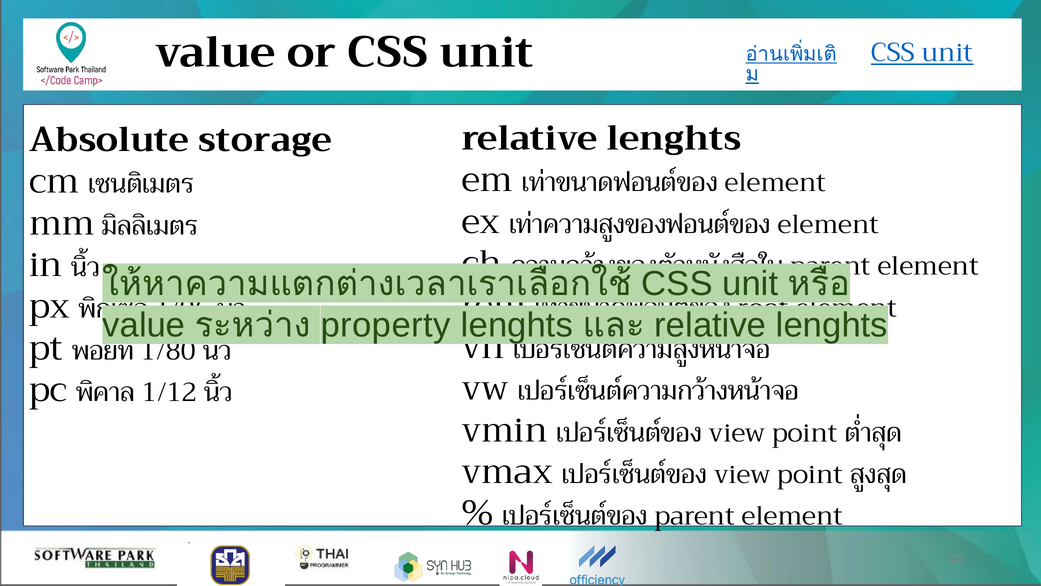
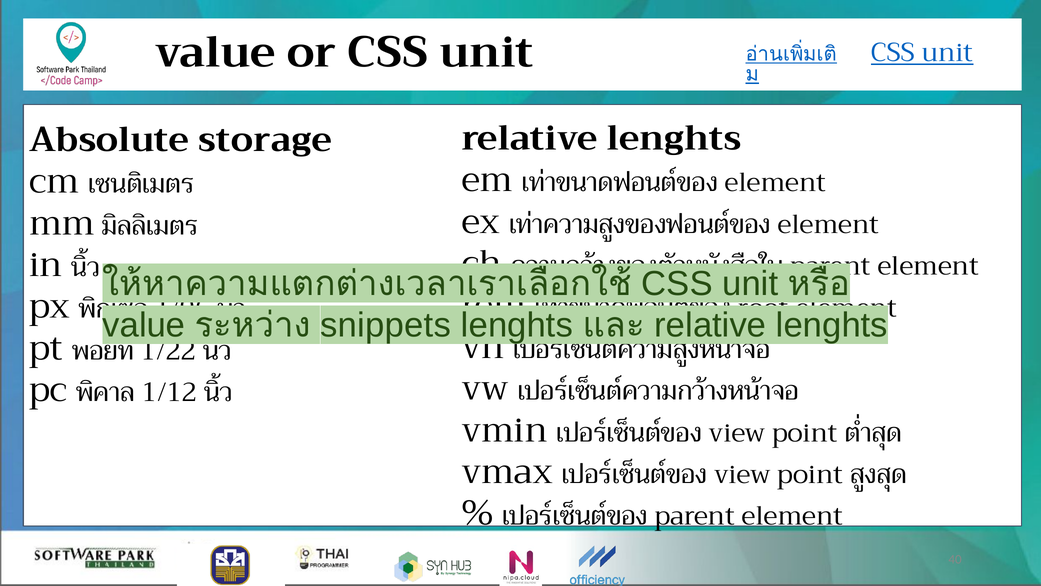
property: property -> snippets
1/80: 1/80 -> 1/22
